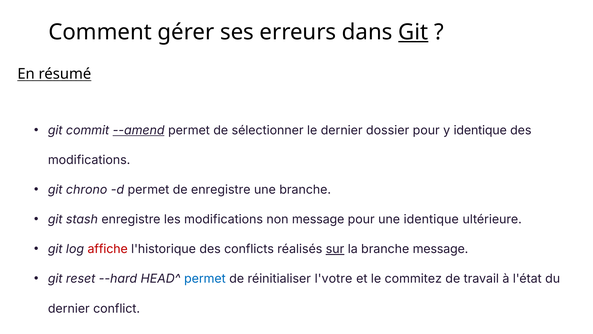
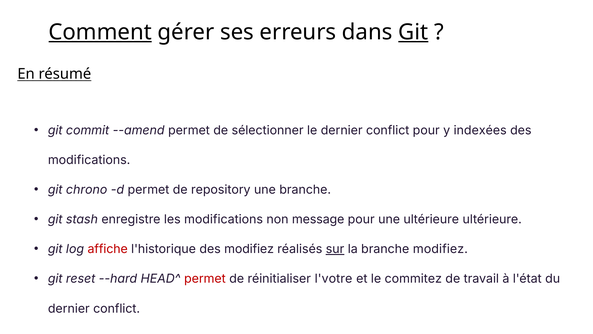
Comment underline: none -> present
--amend underline: present -> none
le dernier dossier: dossier -> conflict
y identique: identique -> indexées
de enregistre: enregistre -> repository
une identique: identique -> ultérieure
des conflicts: conflicts -> modifiez
branche message: message -> modifiez
permet at (205, 279) colour: blue -> red
